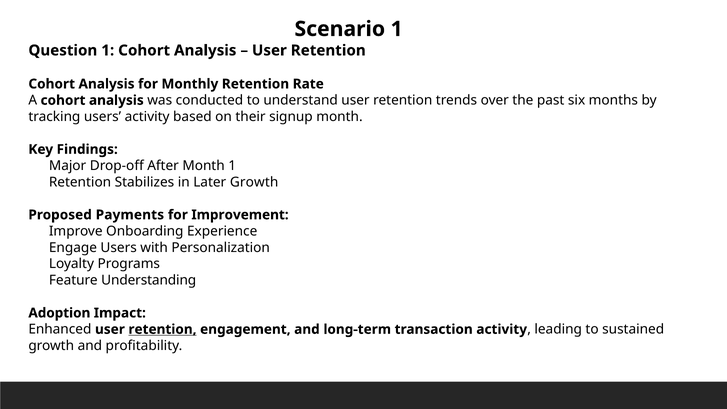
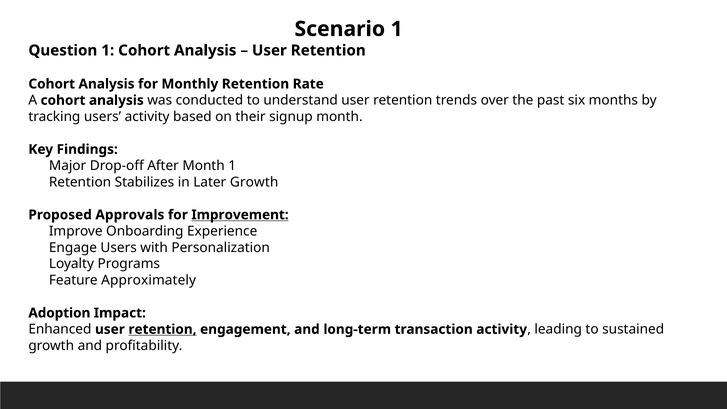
Payments: Payments -> Approvals
Improvement underline: none -> present
Understanding: Understanding -> Approximately
